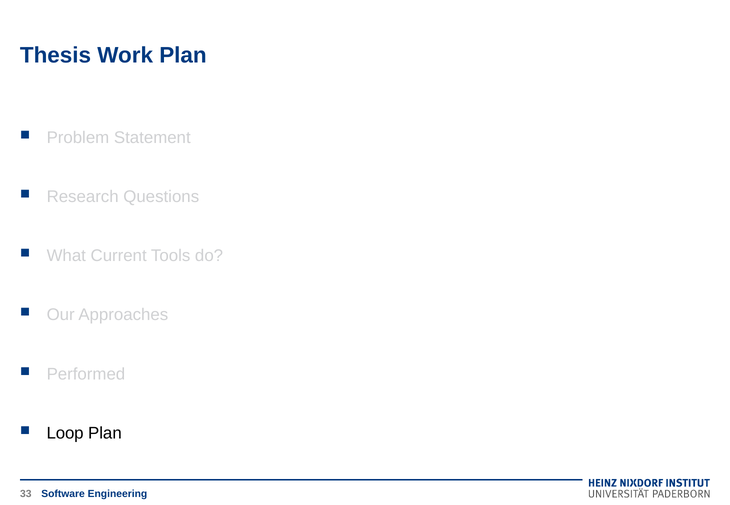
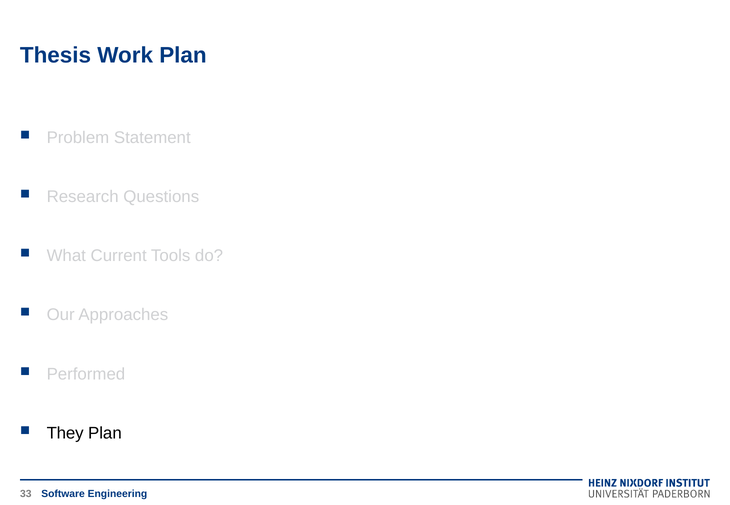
Loop: Loop -> They
